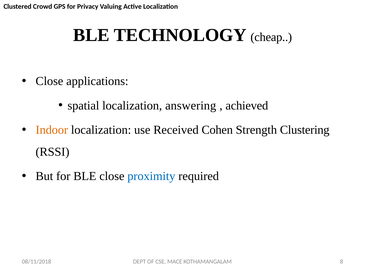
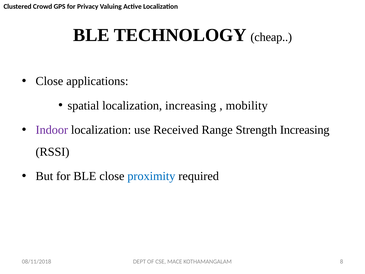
localization answering: answering -> increasing
achieved: achieved -> mobility
Indoor colour: orange -> purple
Cohen: Cohen -> Range
Strength Clustering: Clustering -> Increasing
